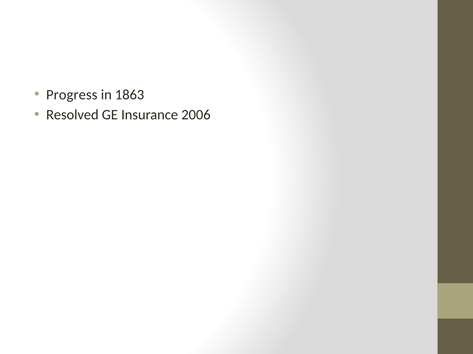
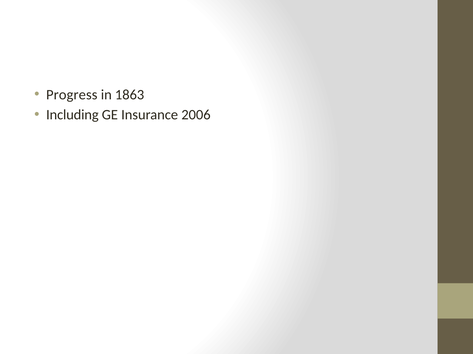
Resolved: Resolved -> Including
